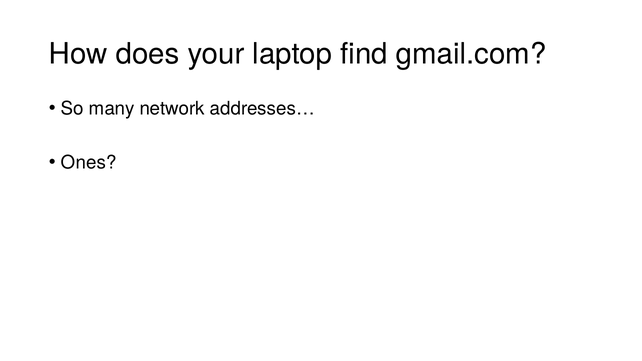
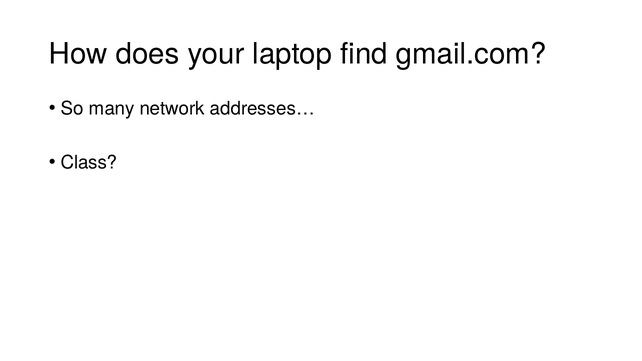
Ones: Ones -> Class
